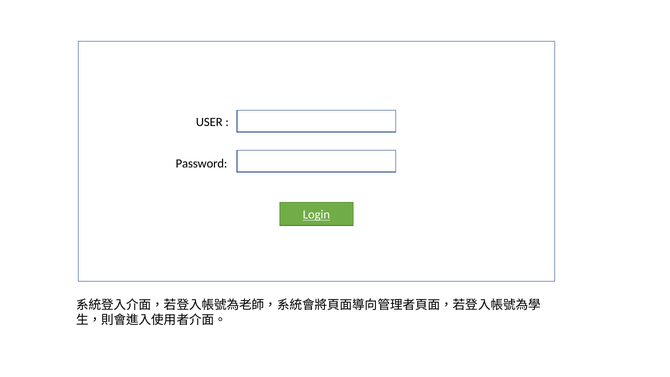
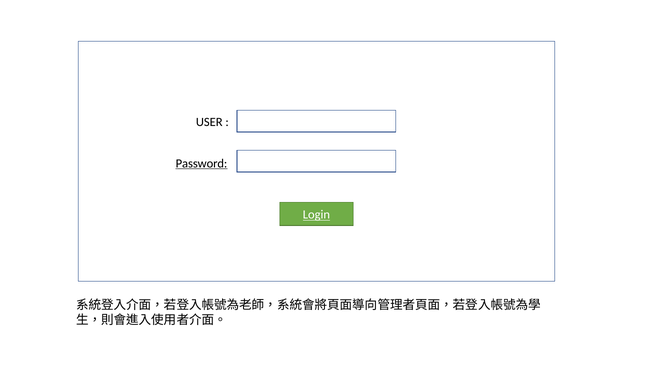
Password underline: none -> present
